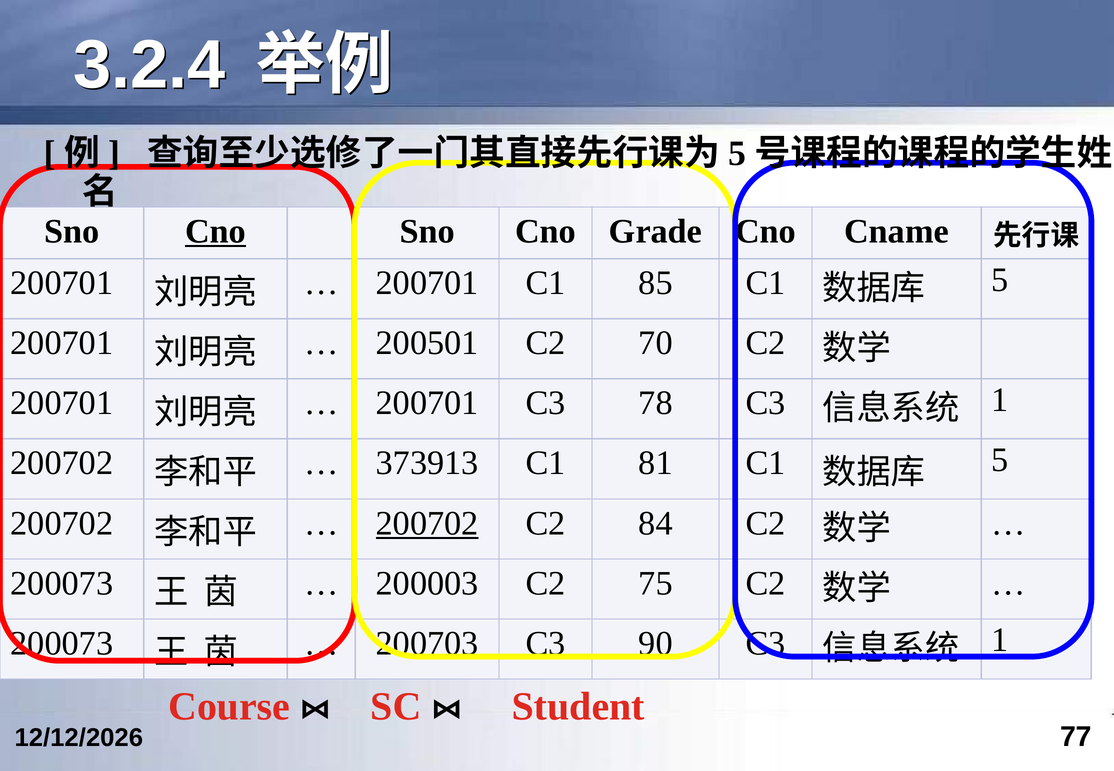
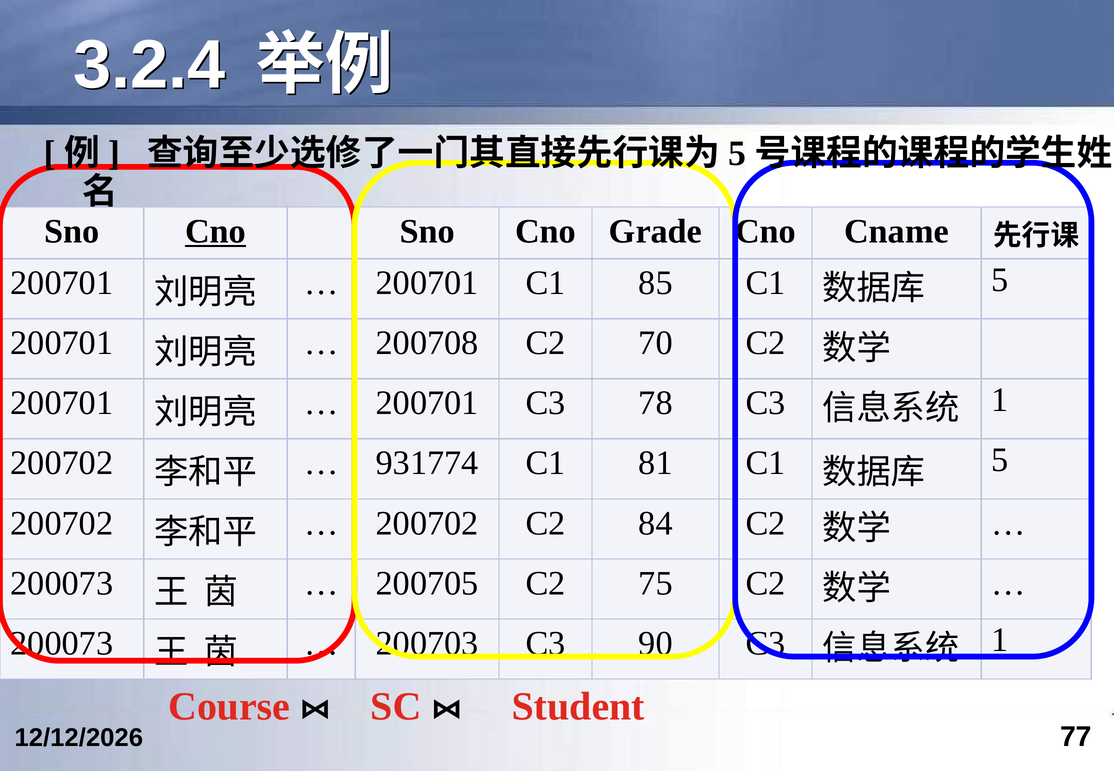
200501: 200501 -> 200708
373913: 373913 -> 931774
200702 at (427, 523) underline: present -> none
200003: 200003 -> 200705
